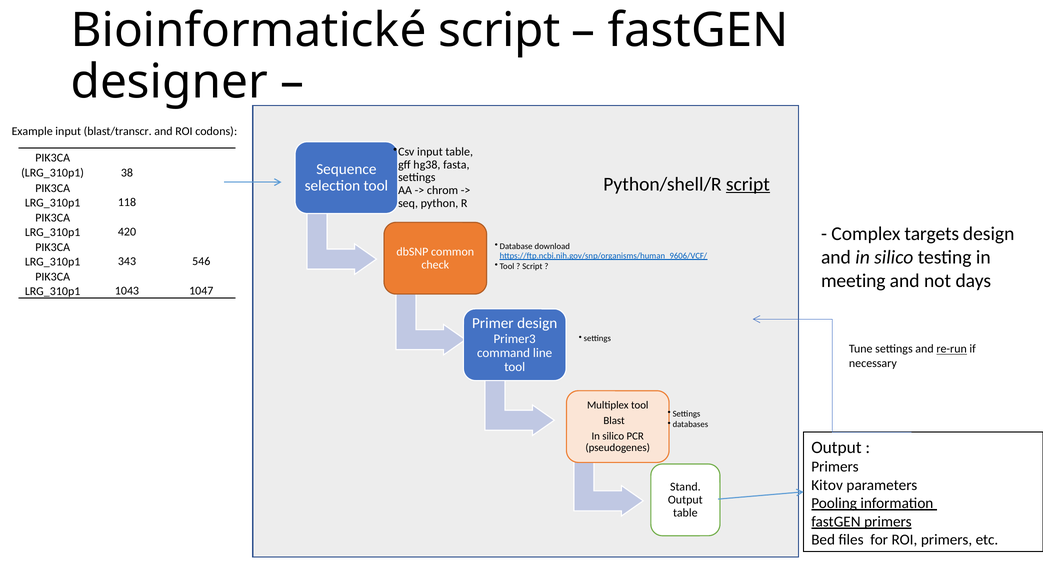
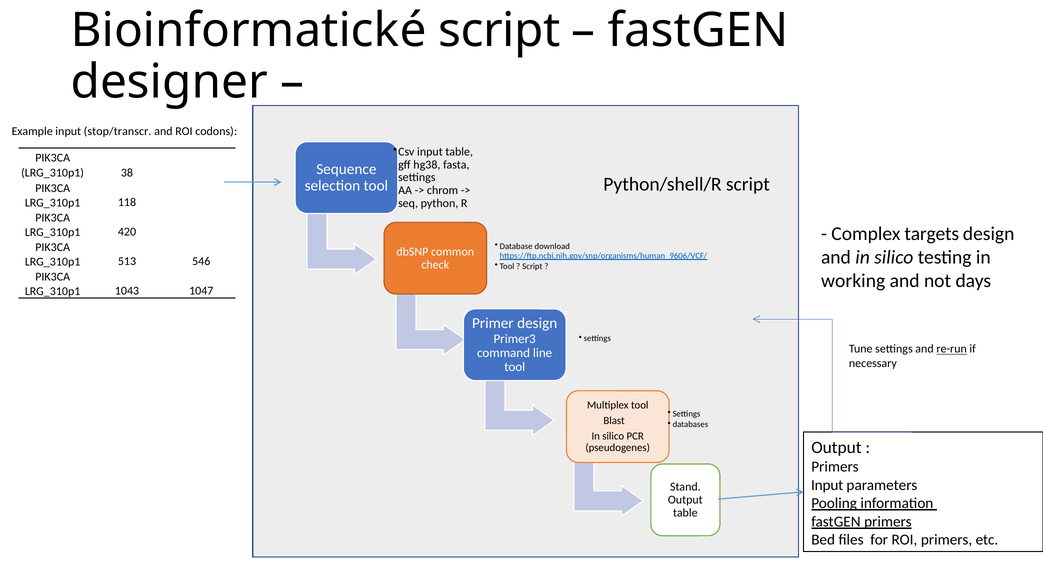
blast/transcr: blast/transcr -> stop/transcr
script at (748, 184) underline: present -> none
343: 343 -> 513
meeting: meeting -> working
Kitov at (827, 486): Kitov -> Input
